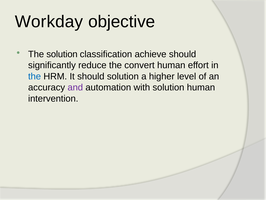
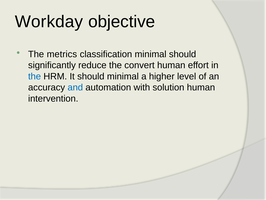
The solution: solution -> metrics
classification achieve: achieve -> minimal
should solution: solution -> minimal
and colour: purple -> blue
